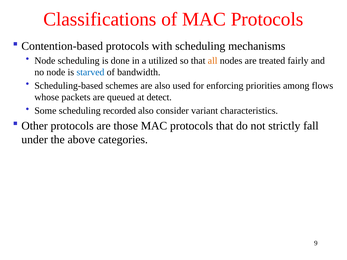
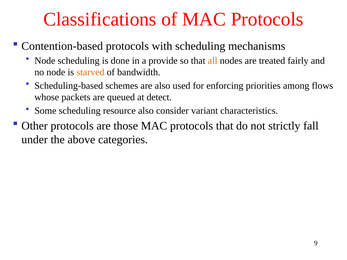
utilized: utilized -> provide
starved colour: blue -> orange
recorded: recorded -> resource
